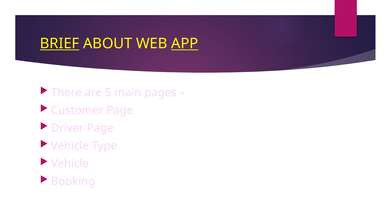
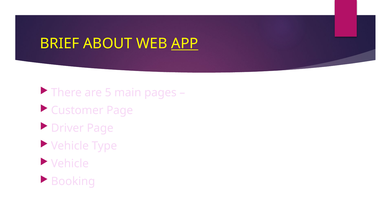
BRIEF underline: present -> none
